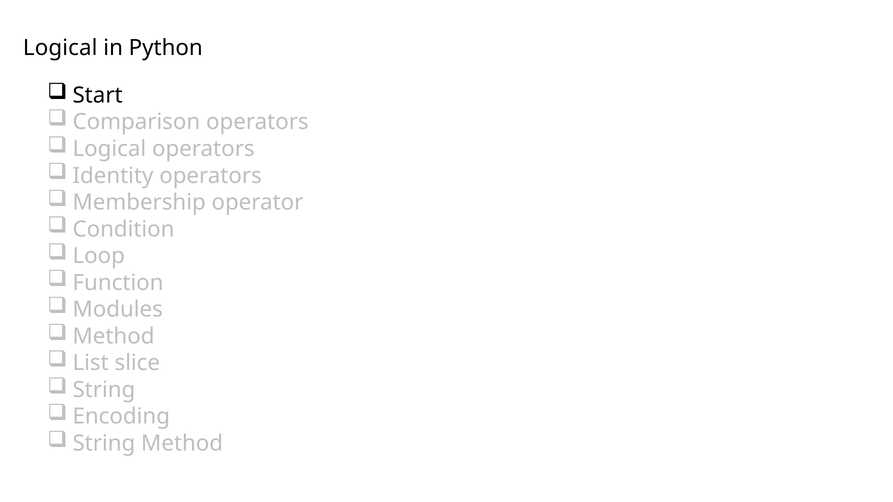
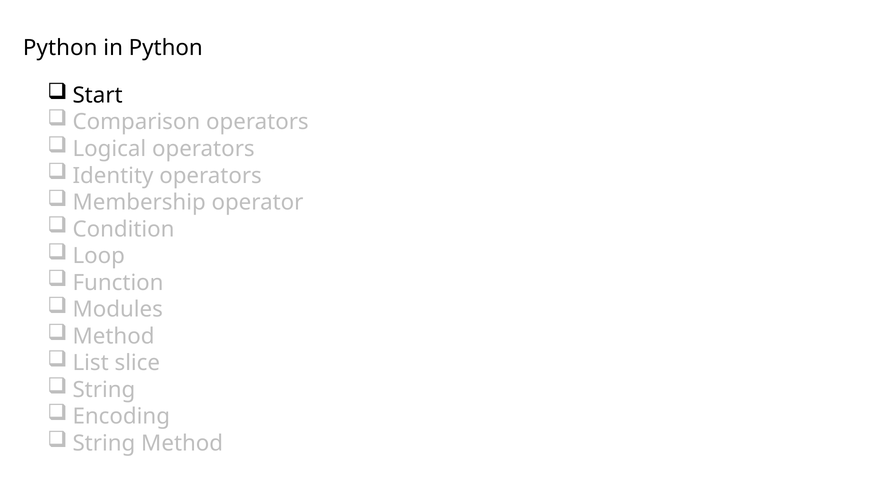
Logical at (60, 48): Logical -> Python
